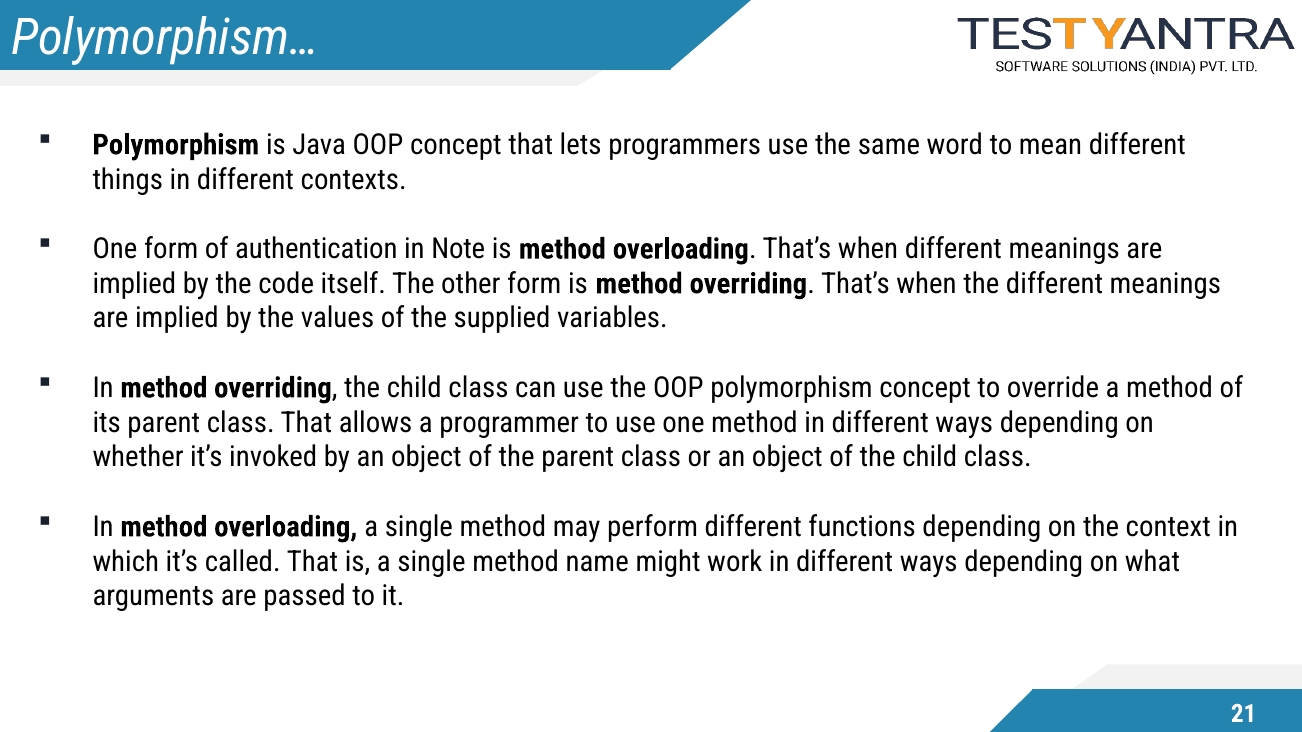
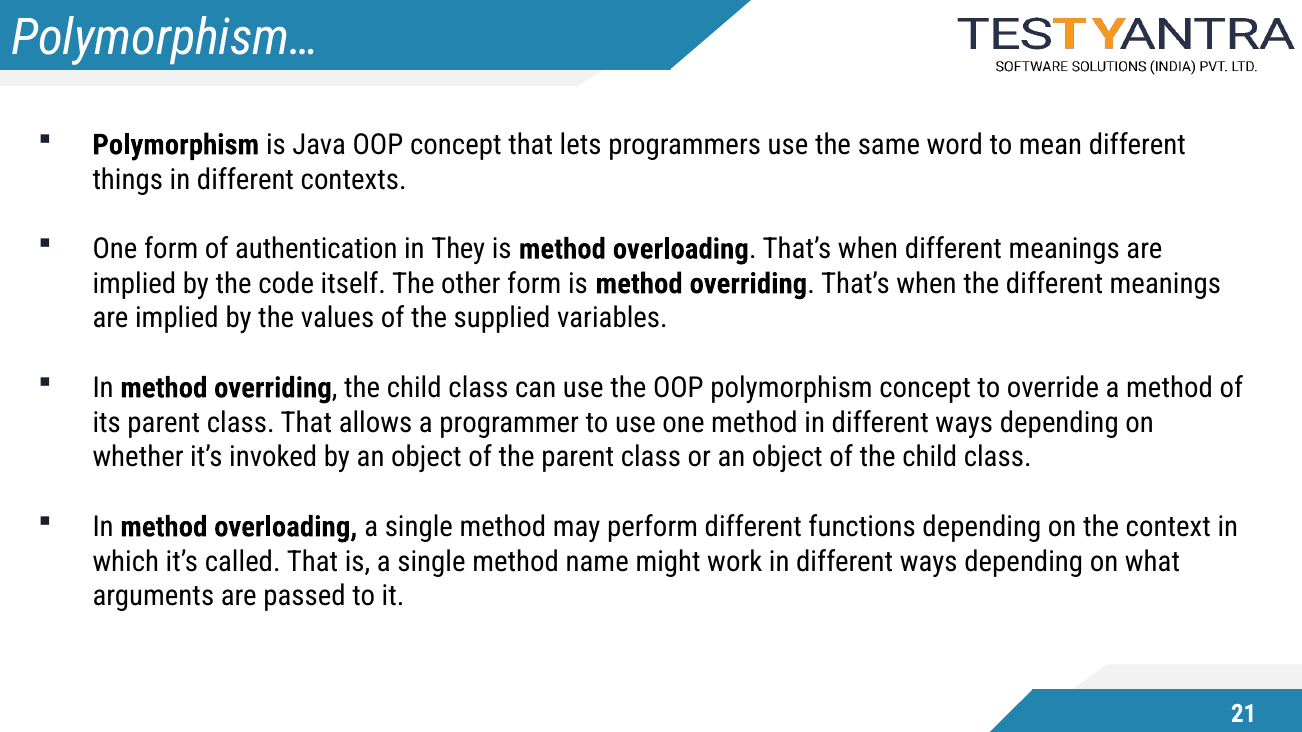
Note: Note -> They
